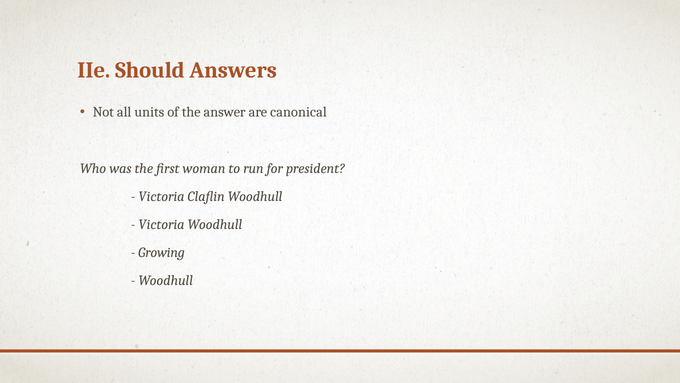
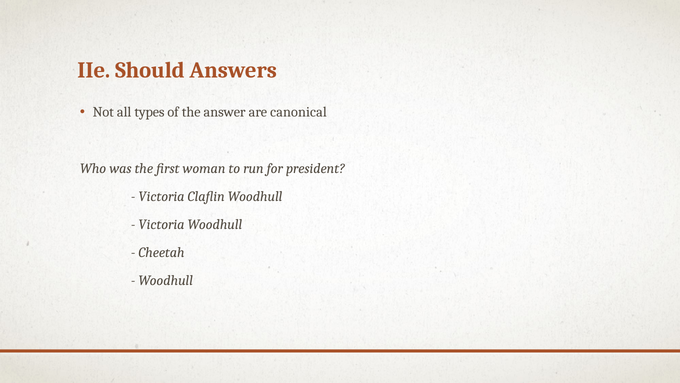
units: units -> types
Growing: Growing -> Cheetah
